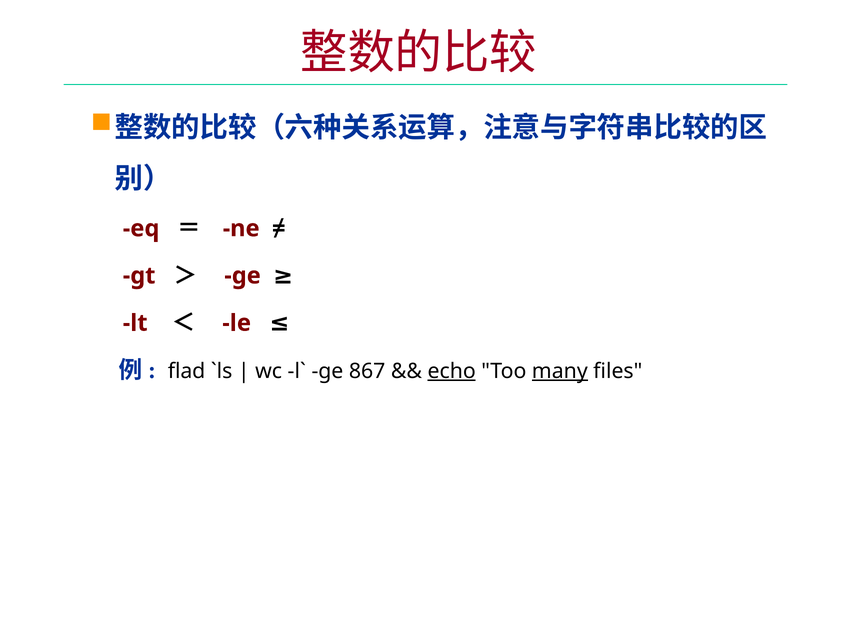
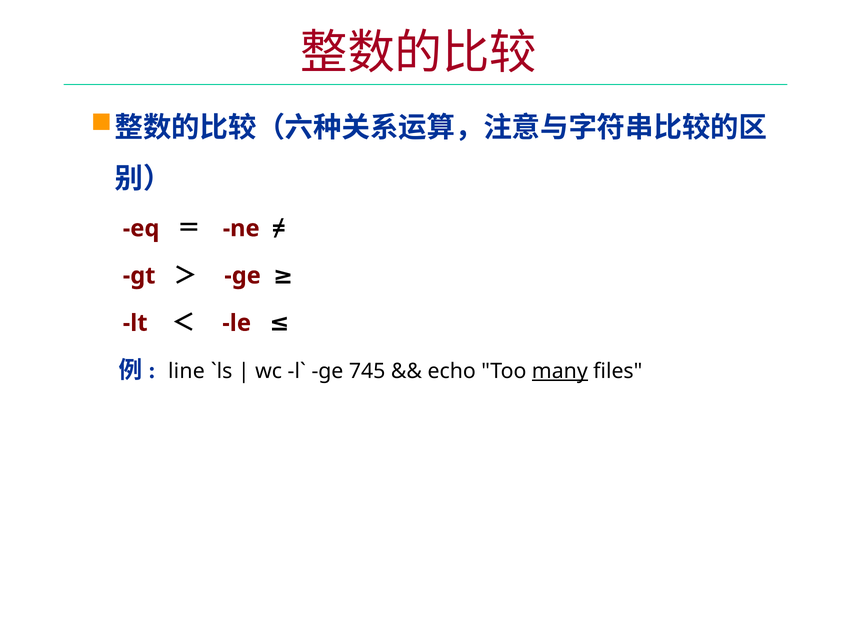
flad: flad -> line
867: 867 -> 745
echo underline: present -> none
